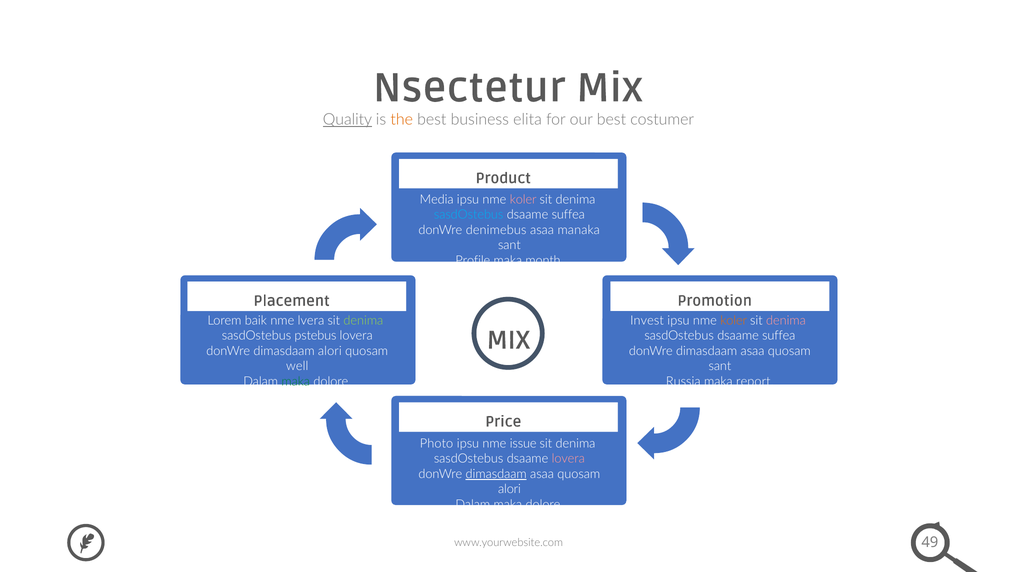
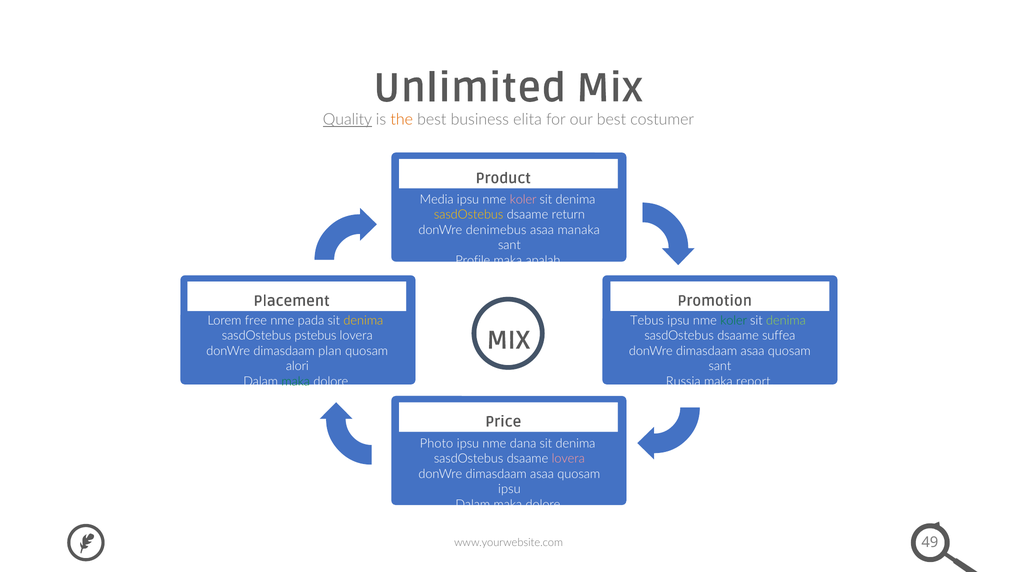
Nsectetur: Nsectetur -> Unlimited
sasdOstebus at (469, 215) colour: light blue -> yellow
suffea at (568, 215): suffea -> return
month: month -> apalah
baik: baik -> free
lvera: lvera -> pada
denima at (363, 320) colour: light green -> yellow
Invest: Invest -> Tebus
koler at (734, 320) colour: orange -> green
denima at (786, 320) colour: pink -> light green
dimasdaam alori: alori -> plan
well: well -> alori
issue: issue -> dana
dimasdaam at (496, 474) underline: present -> none
alori at (509, 489): alori -> ipsu
